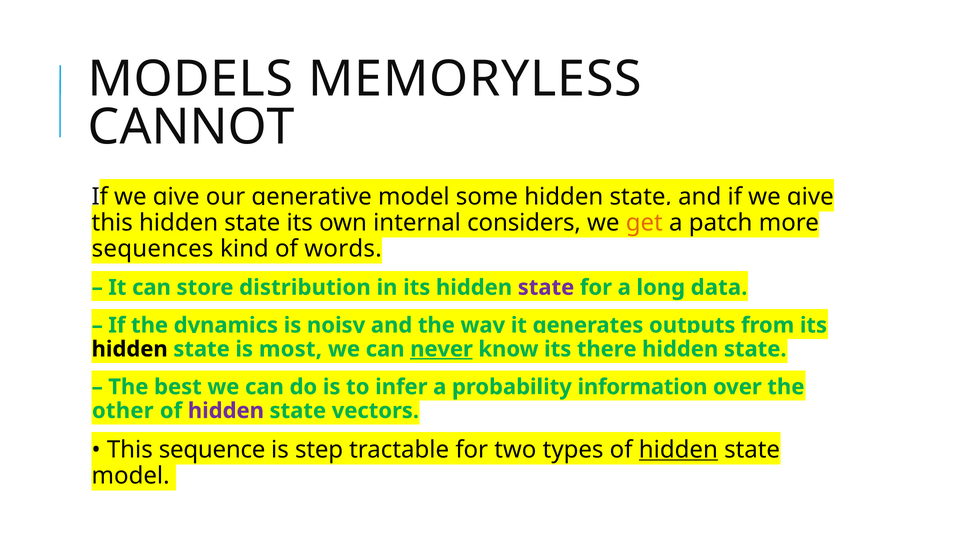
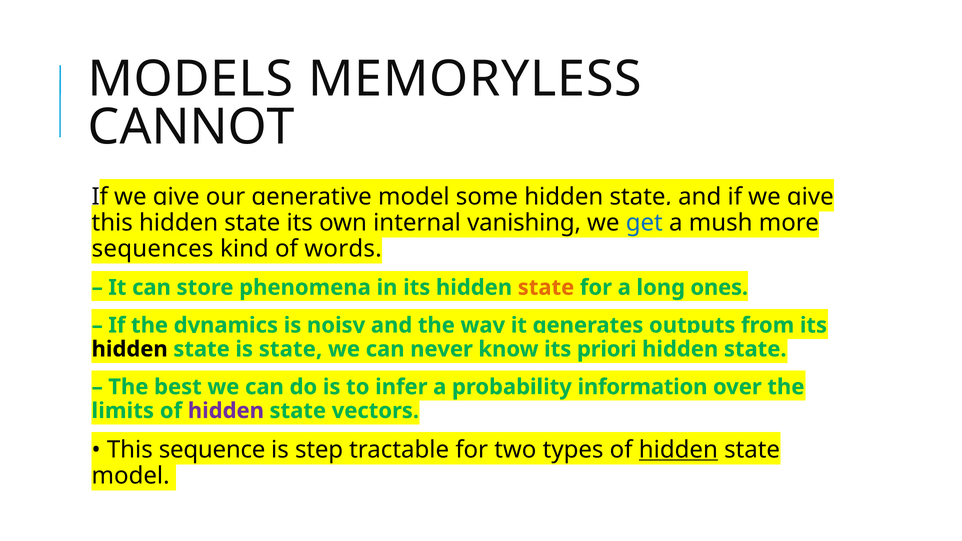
considers: considers -> vanishing
get colour: orange -> blue
patch: patch -> mush
distribution: distribution -> phenomena
state at (546, 288) colour: purple -> orange
data: data -> ones
is most: most -> state
never underline: present -> none
there: there -> priori
other: other -> limits
